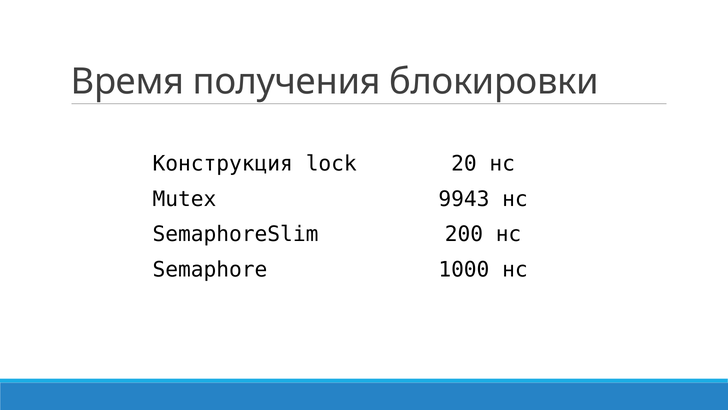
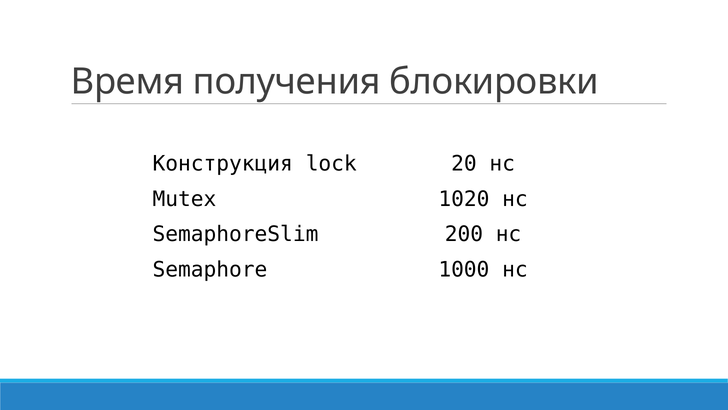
9943: 9943 -> 1020
